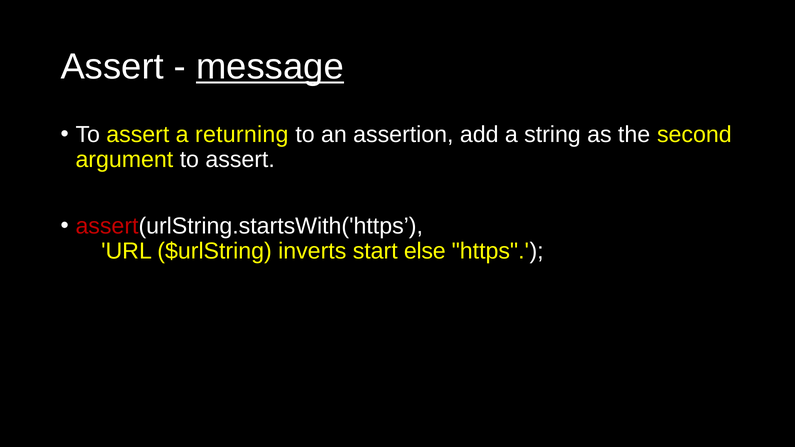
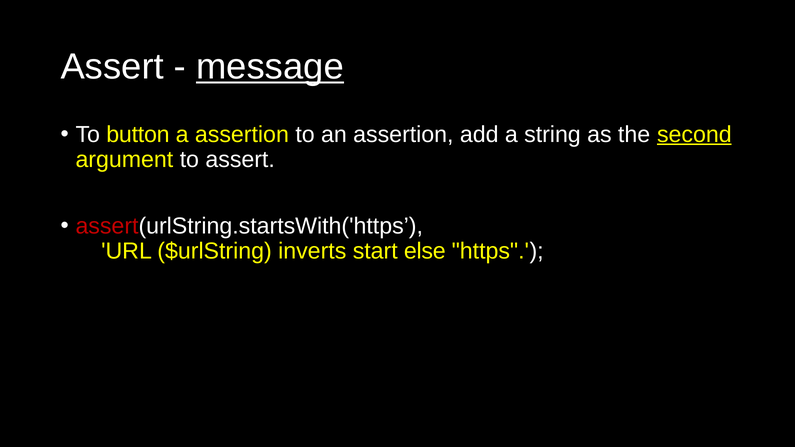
assert at (138, 134): assert -> button
a returning: returning -> assertion
second underline: none -> present
